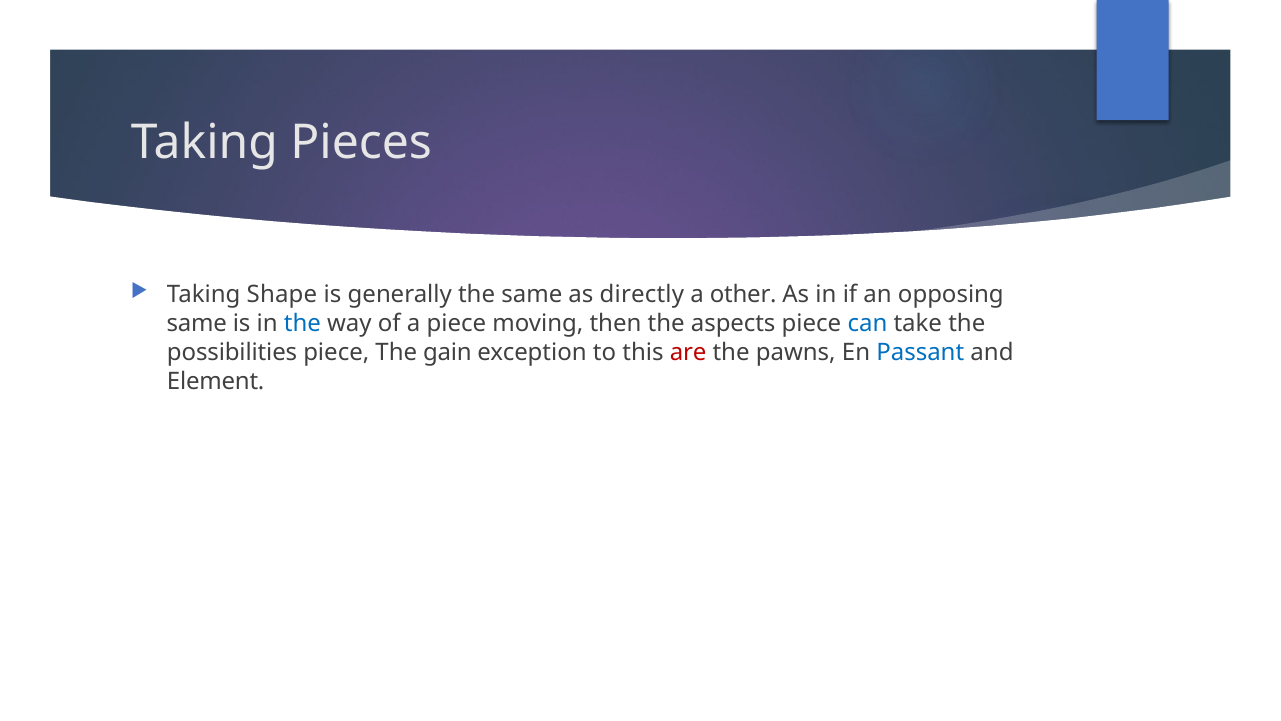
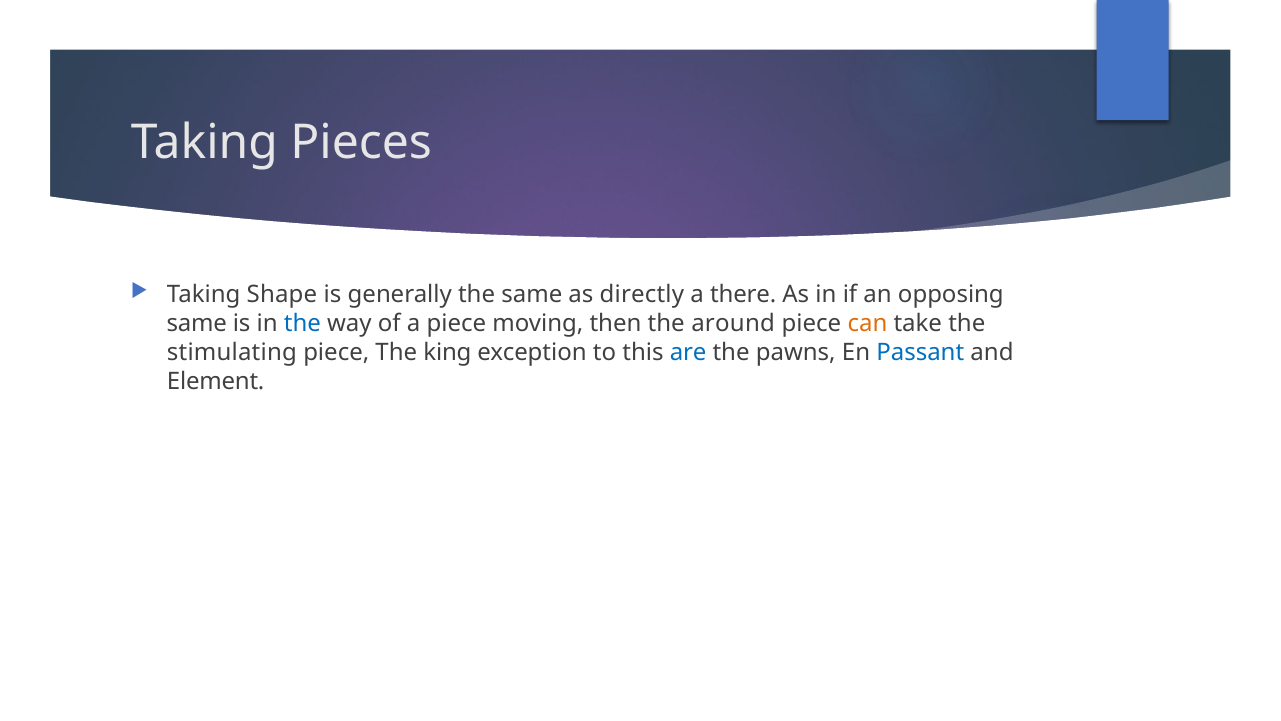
other: other -> there
aspects: aspects -> around
can colour: blue -> orange
possibilities: possibilities -> stimulating
gain: gain -> king
are colour: red -> blue
